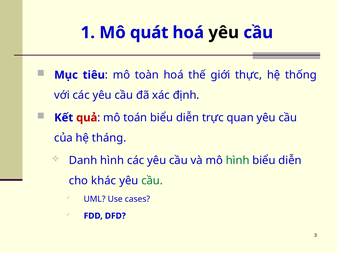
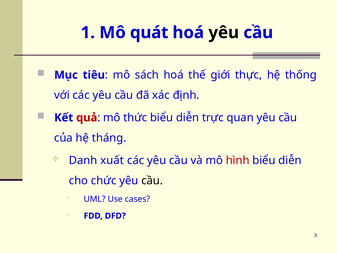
toàn: toàn -> sách
toán: toán -> thức
Danh hình: hình -> xuất
hình at (238, 160) colour: green -> red
khác: khác -> chức
cầu at (152, 180) colour: green -> black
